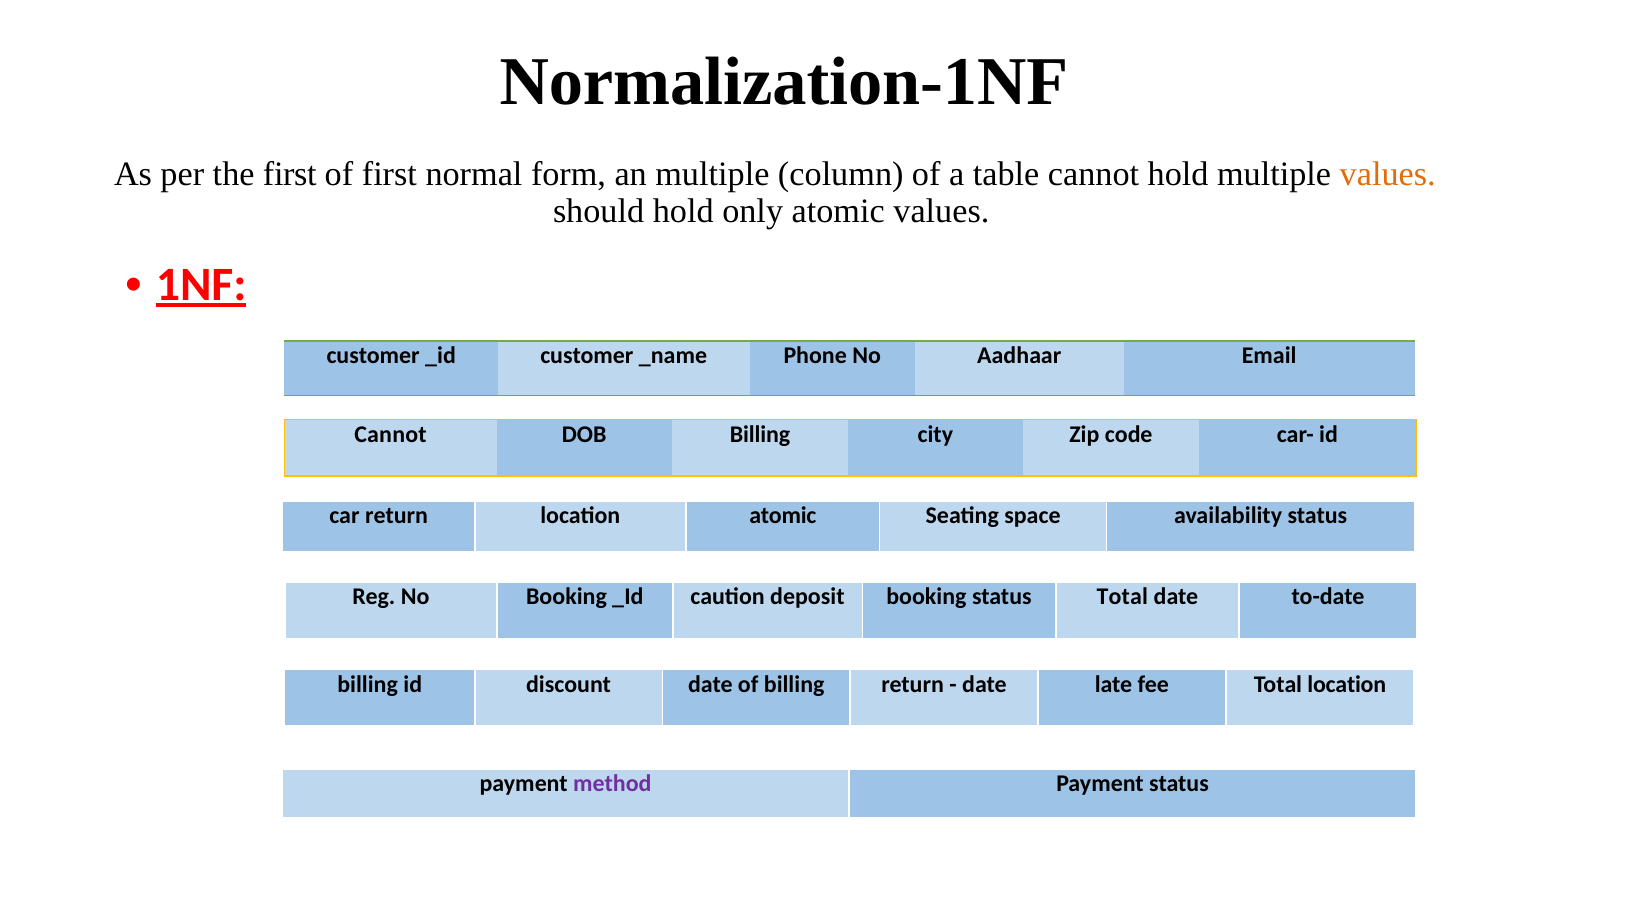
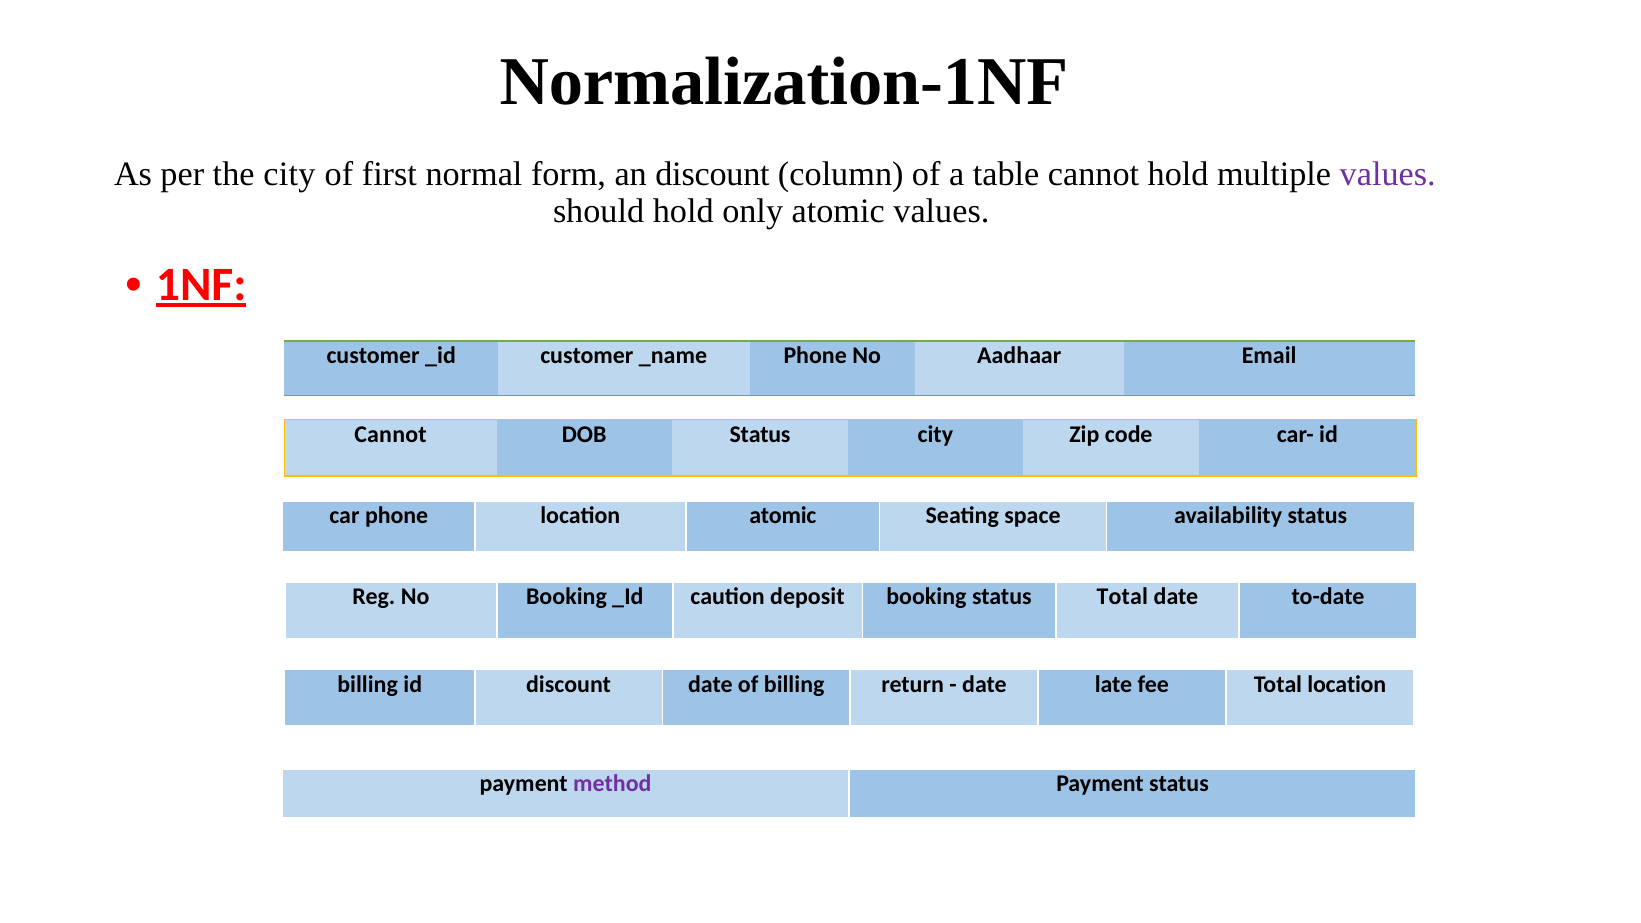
the first: first -> city
an multiple: multiple -> discount
values at (1388, 174) colour: orange -> purple
DOB Billing: Billing -> Status
car return: return -> phone
